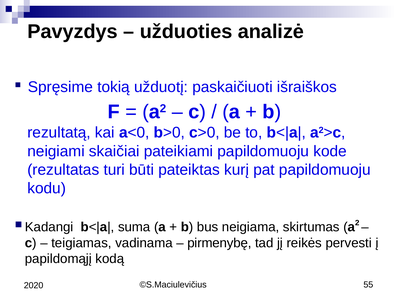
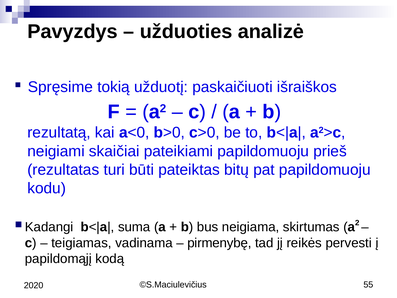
kode: kode -> prieš
kurį: kurį -> bitų
